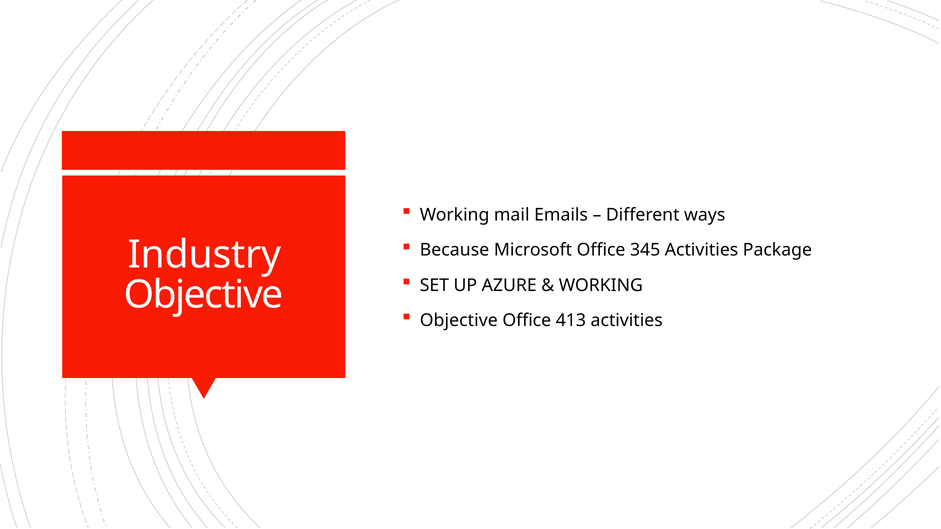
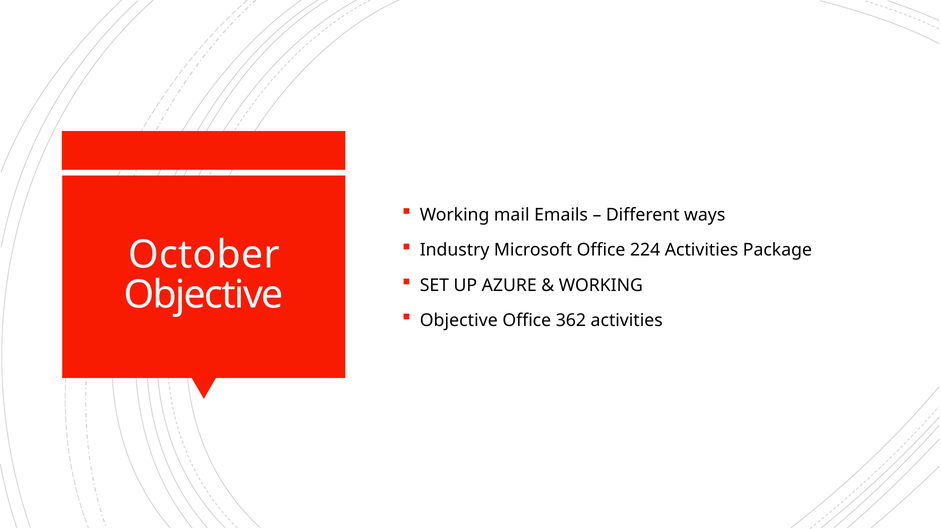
Because: Because -> Industry
345: 345 -> 224
Industry: Industry -> October
413: 413 -> 362
